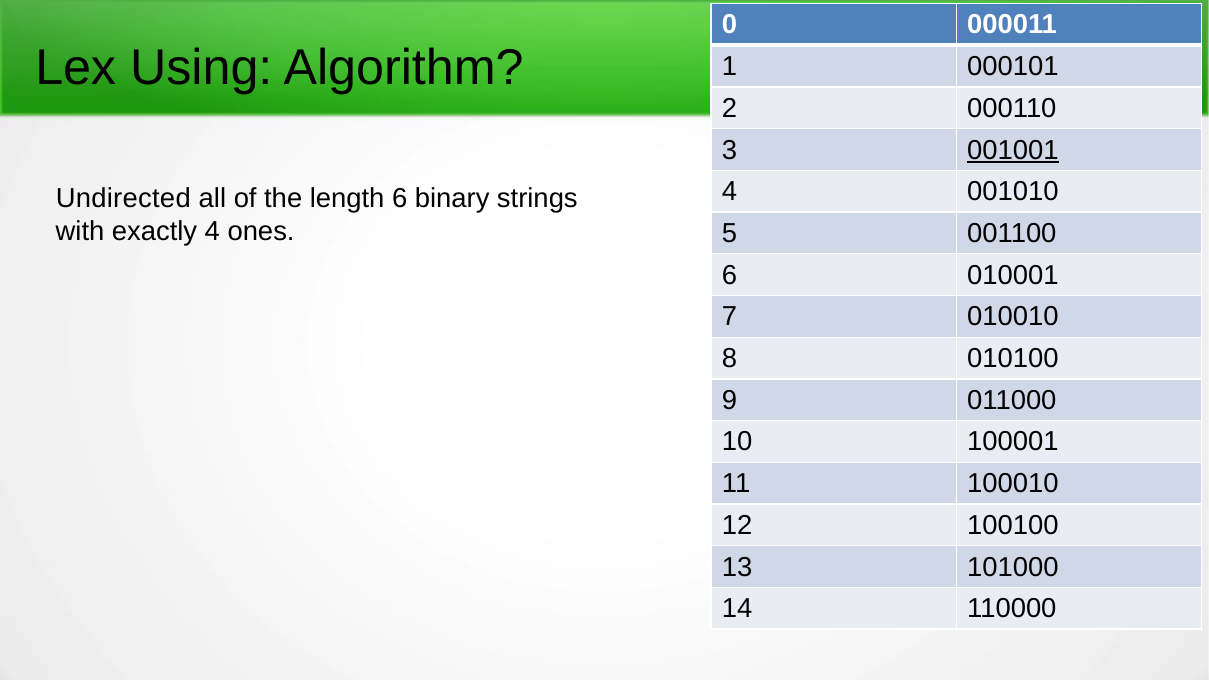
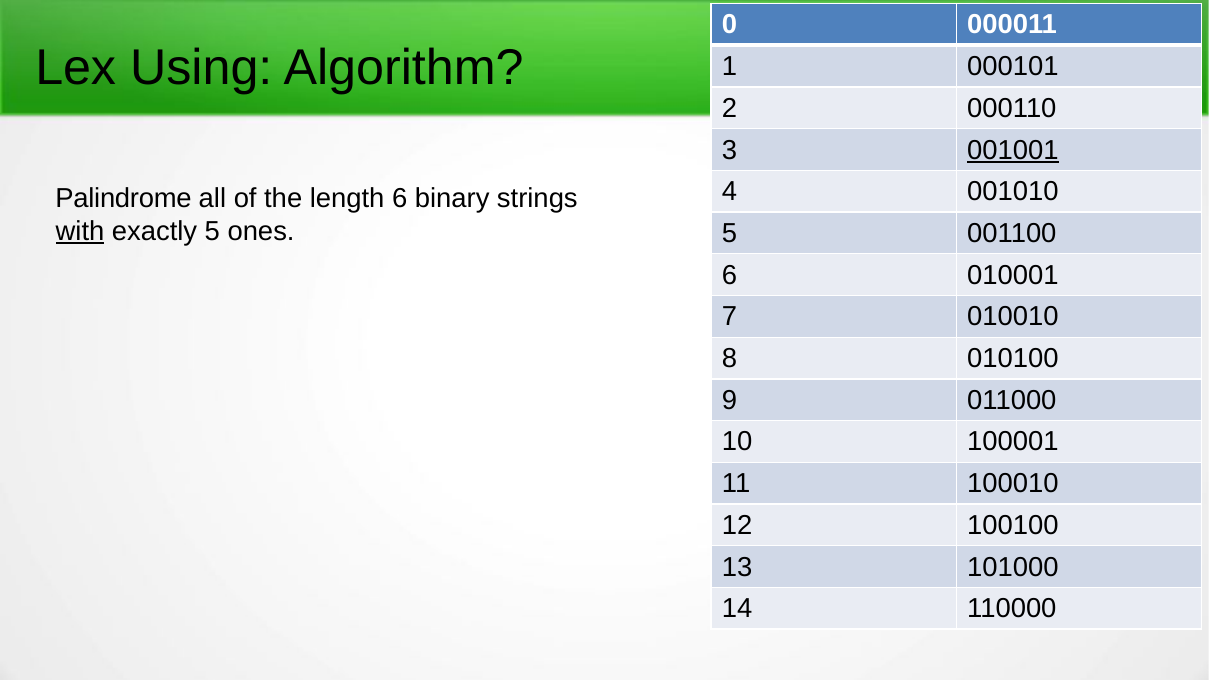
Undirected: Undirected -> Palindrome
with underline: none -> present
exactly 4: 4 -> 5
